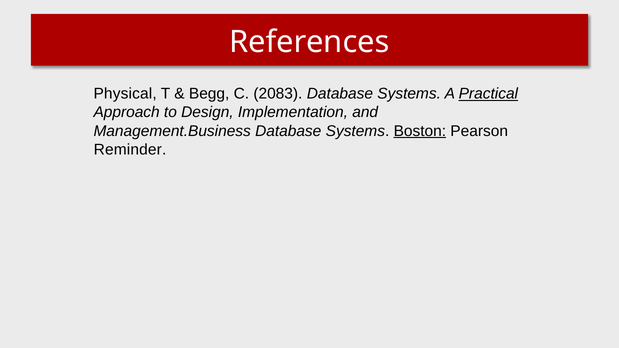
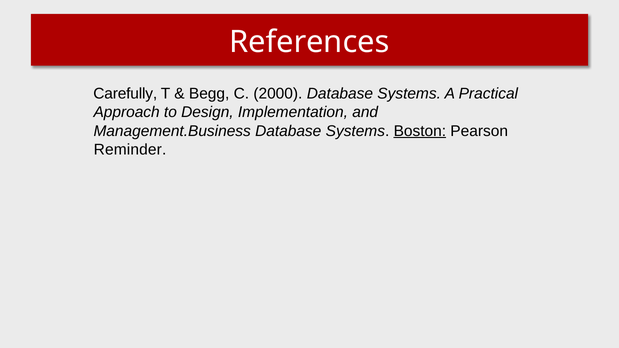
Physical: Physical -> Carefully
2083: 2083 -> 2000
Practical underline: present -> none
